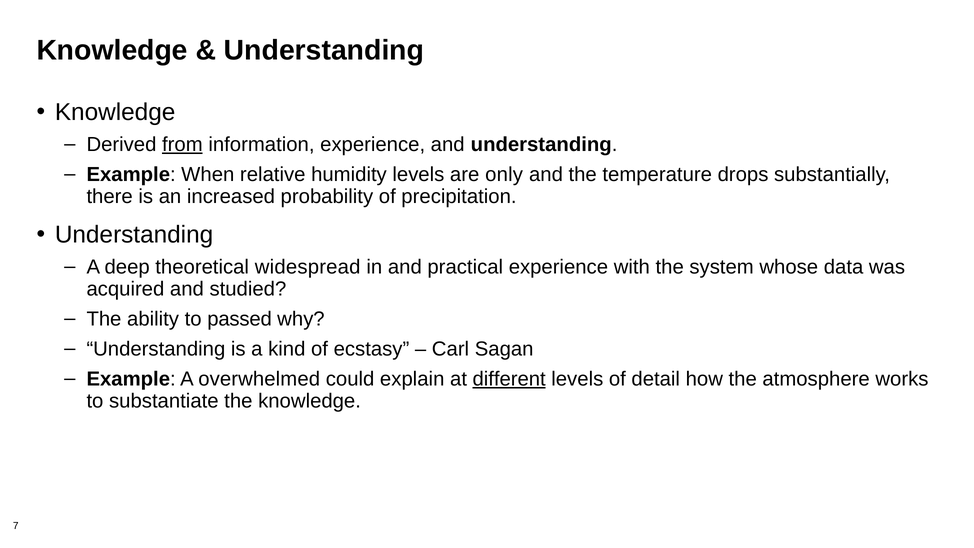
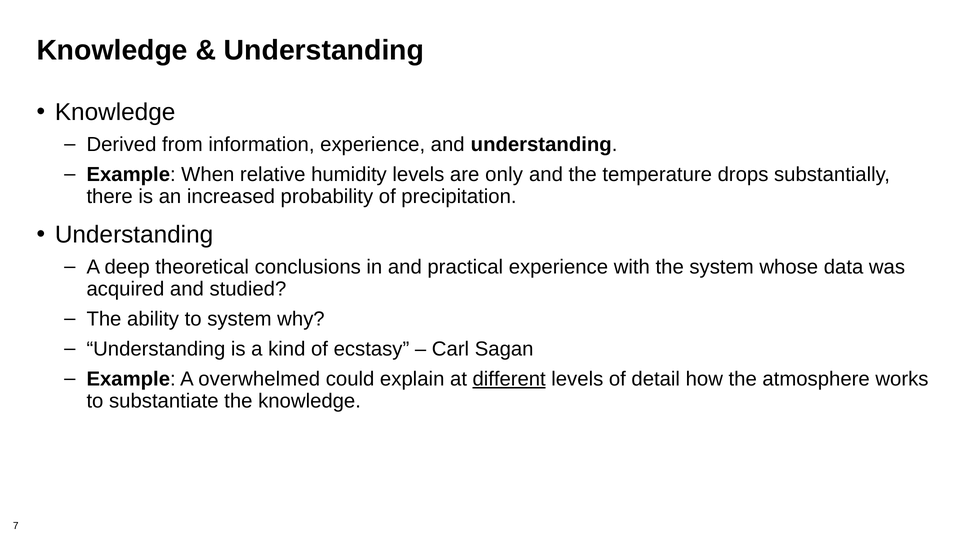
from underline: present -> none
widespread: widespread -> conclusions
to passed: passed -> system
